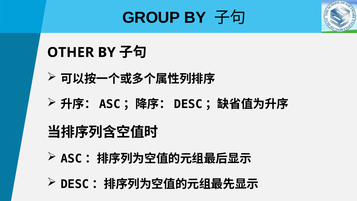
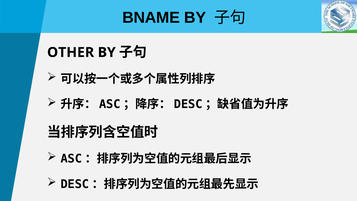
GROUP: GROUP -> BNAME
